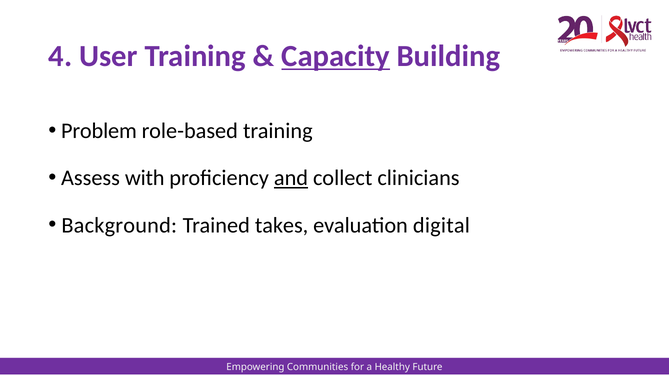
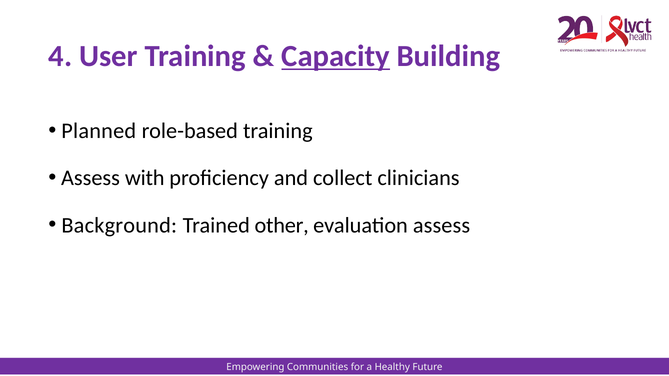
Problem: Problem -> Planned
and underline: present -> none
takes: takes -> other
evaluation digital: digital -> assess
